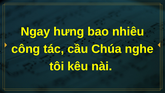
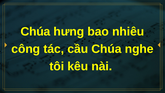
Ngay at (35, 32): Ngay -> Chúa
